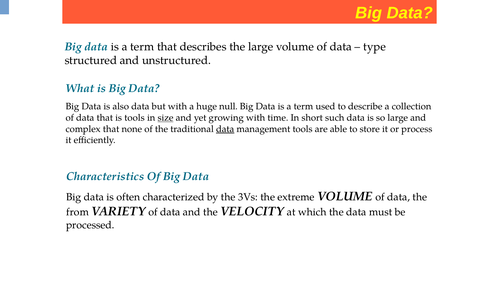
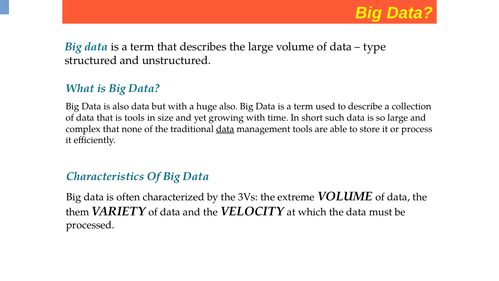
huge null: null -> also
size underline: present -> none
from: from -> them
